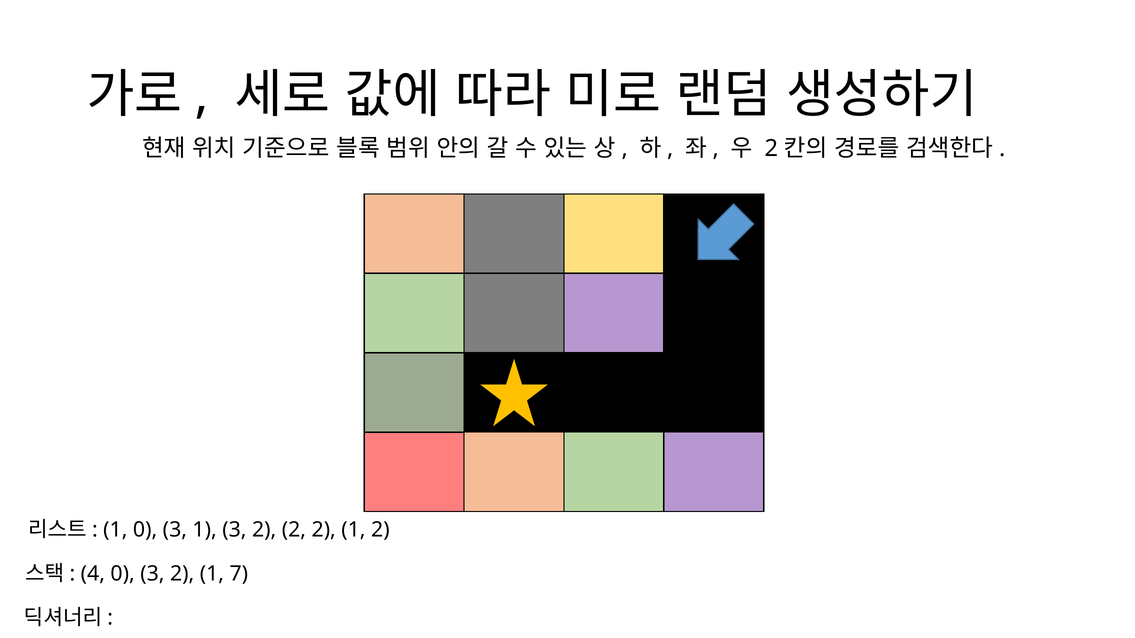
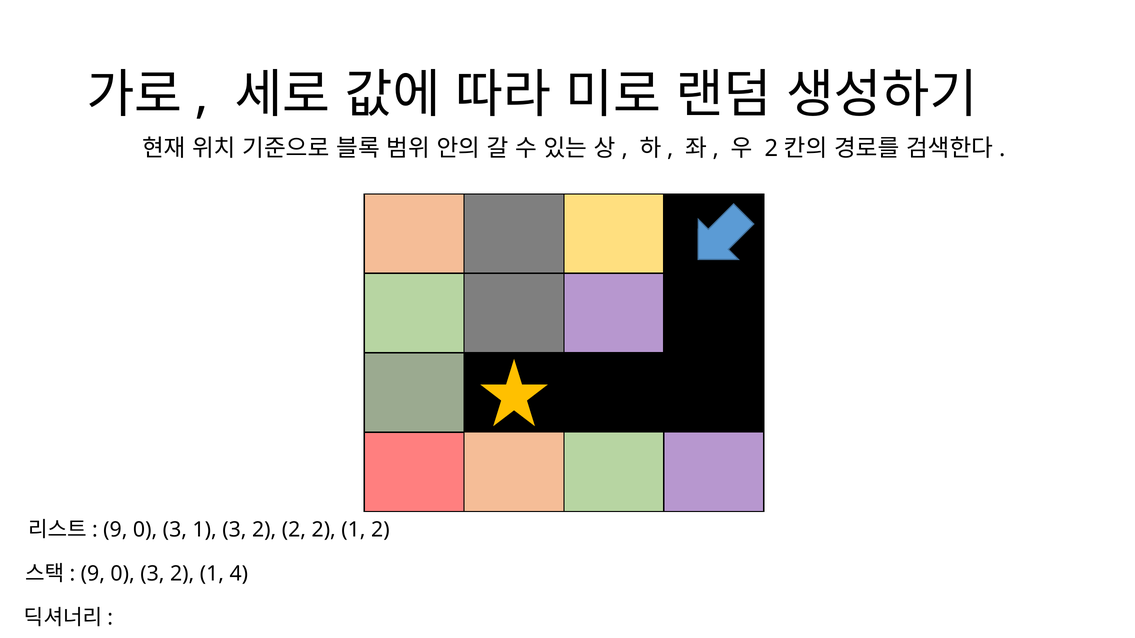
1 at (115, 530): 1 -> 9
4 at (93, 574): 4 -> 9
7: 7 -> 4
